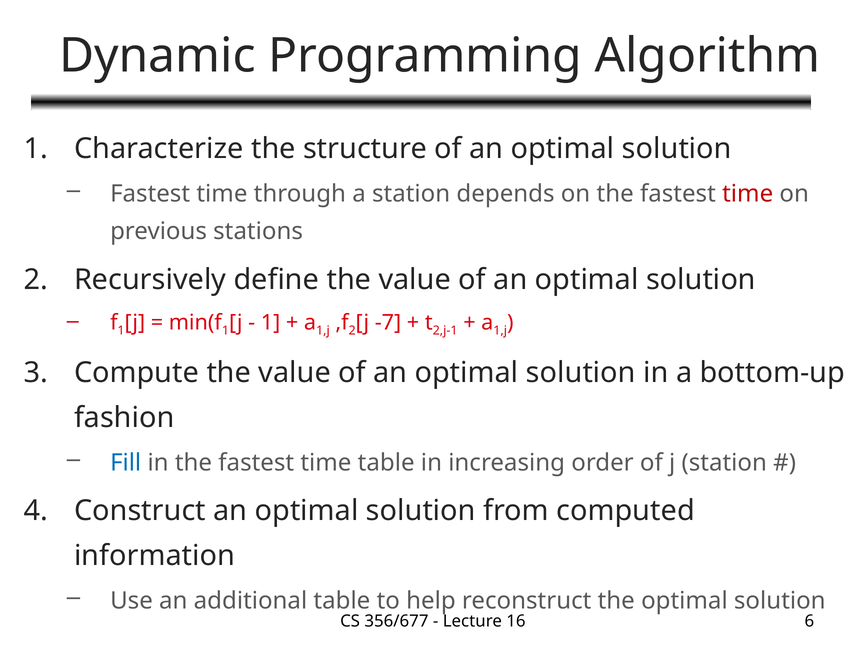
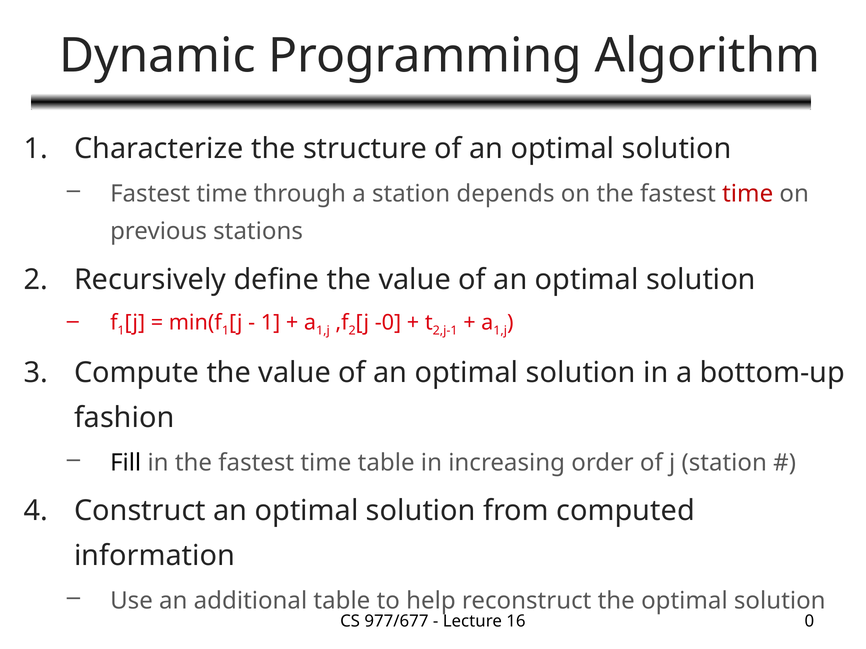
-7: -7 -> -0
Fill colour: blue -> black
356/677: 356/677 -> 977/677
6: 6 -> 0
